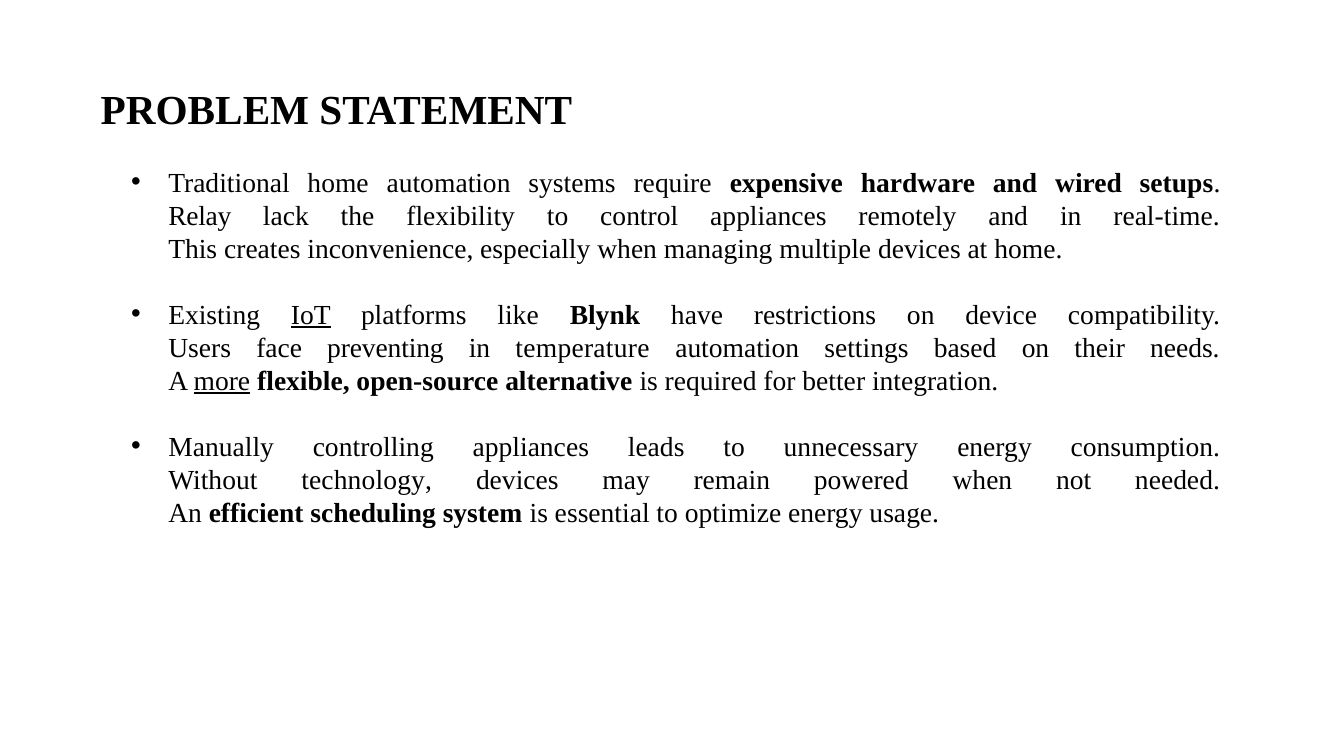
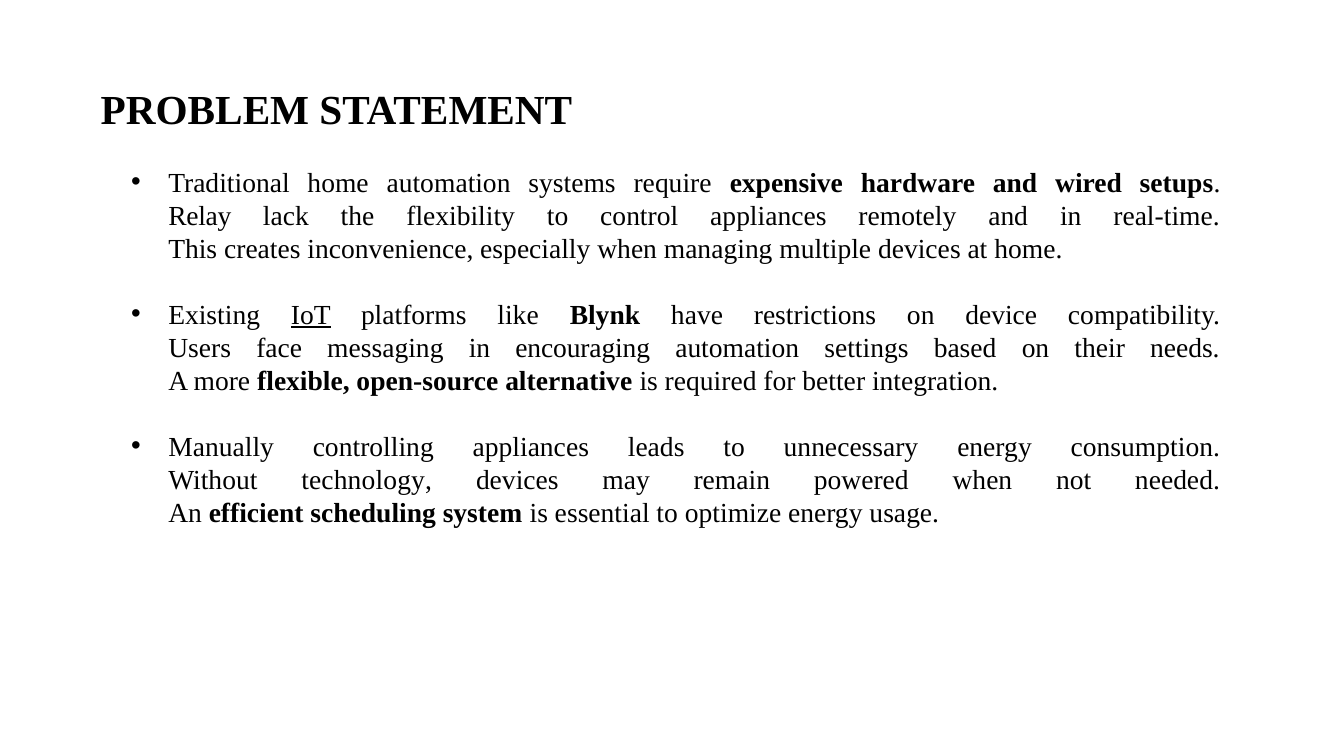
preventing: preventing -> messaging
temperature: temperature -> encouraging
more underline: present -> none
